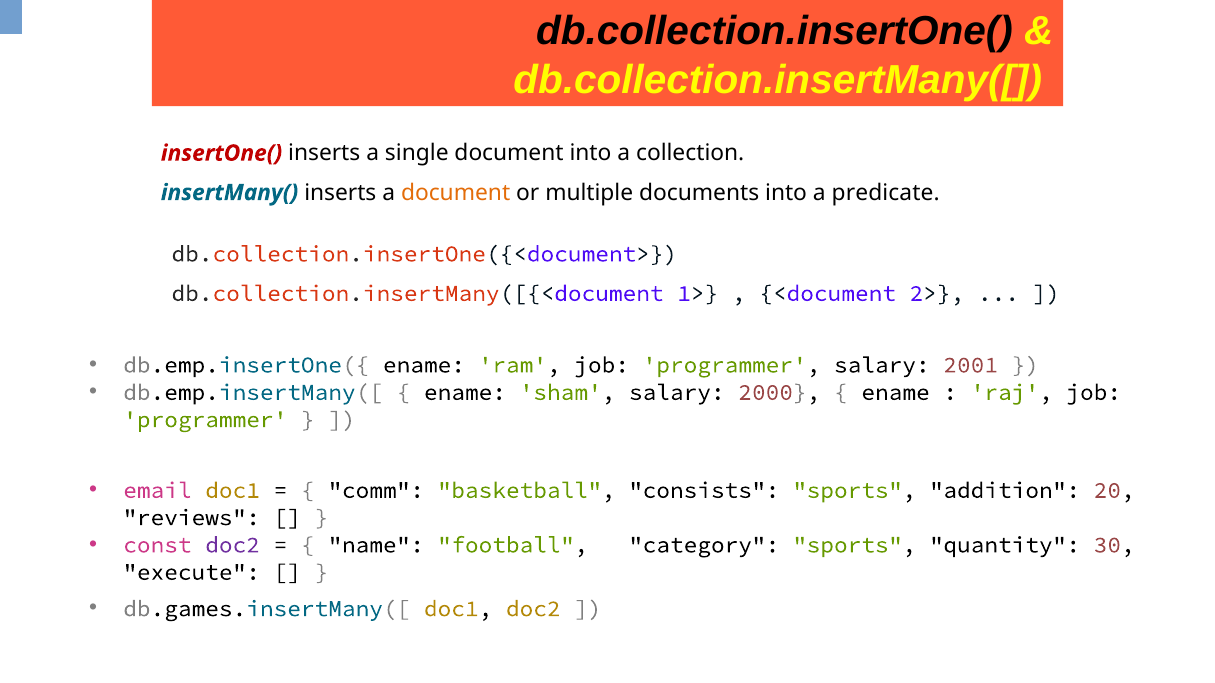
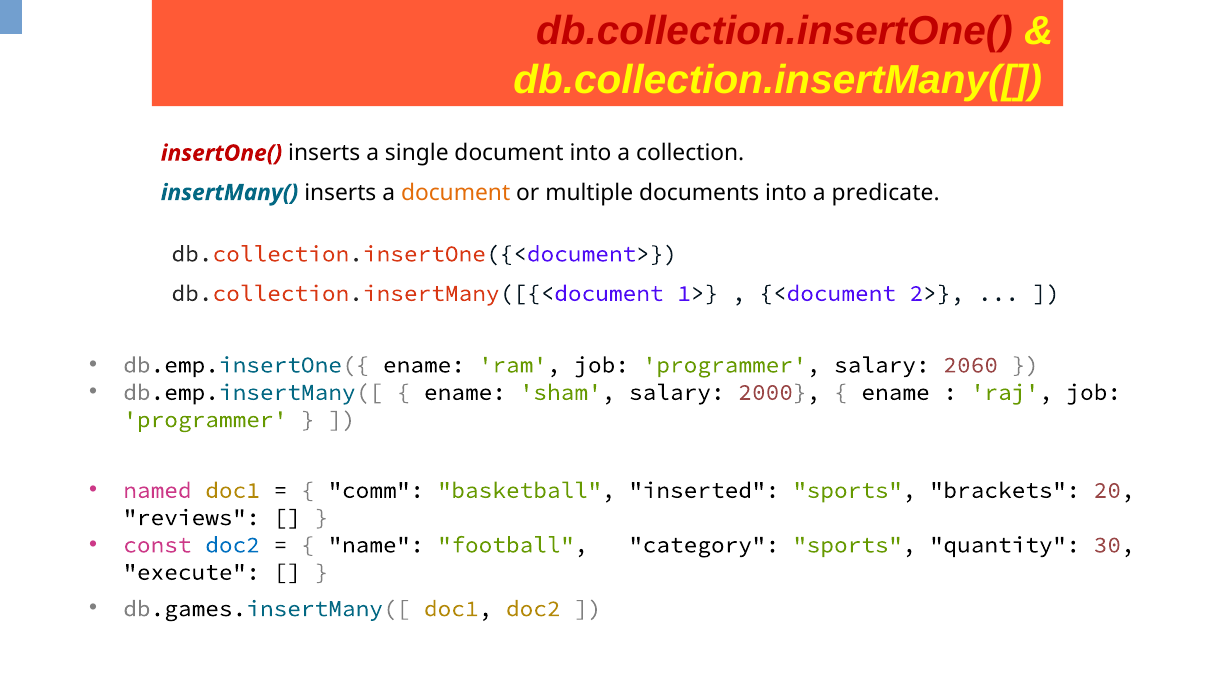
db.collection.insertOne( colour: black -> red
2001: 2001 -> 2060
email: email -> named
consists: consists -> inserted
addition: addition -> brackets
doc2 at (233, 545) colour: purple -> blue
